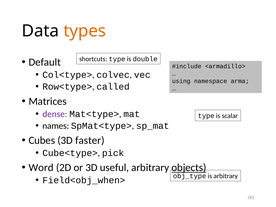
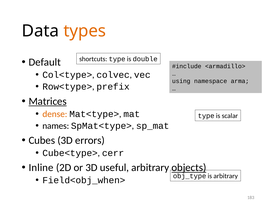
called: called -> prefix
Matrices underline: none -> present
dense colour: purple -> orange
faster: faster -> errors
pick: pick -> cerr
Word: Word -> Inline
